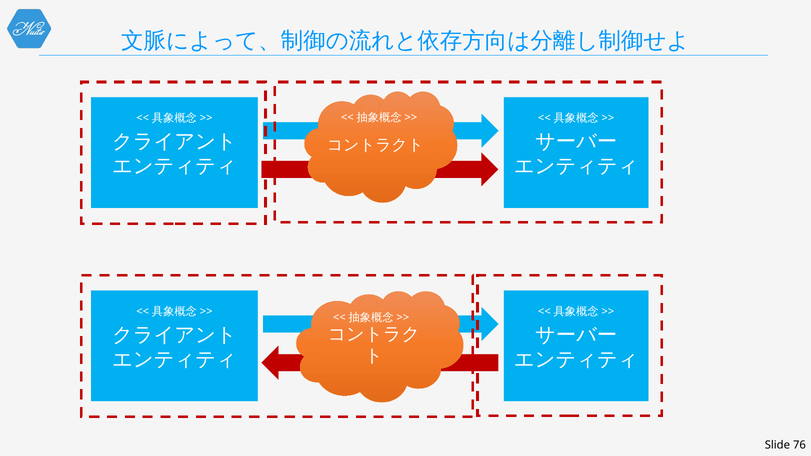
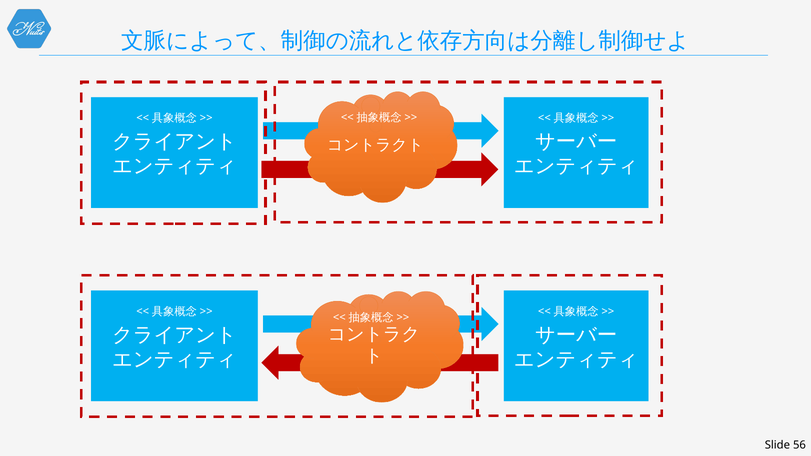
76: 76 -> 56
